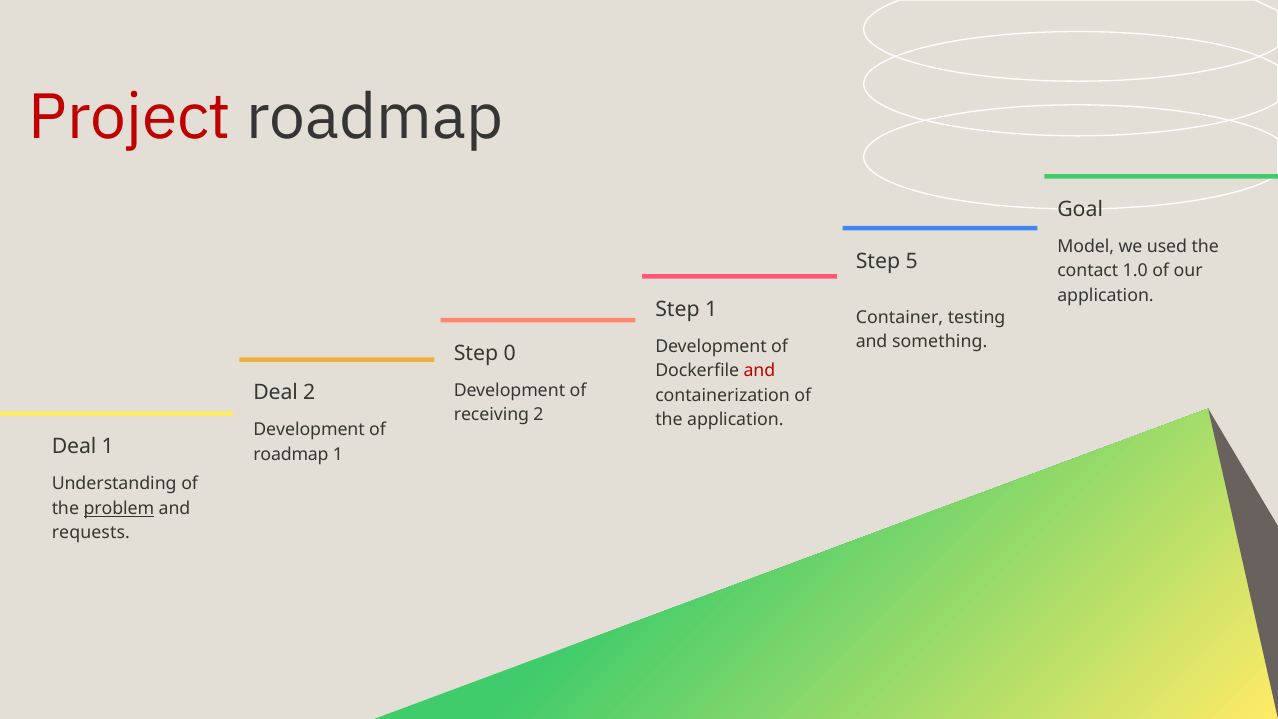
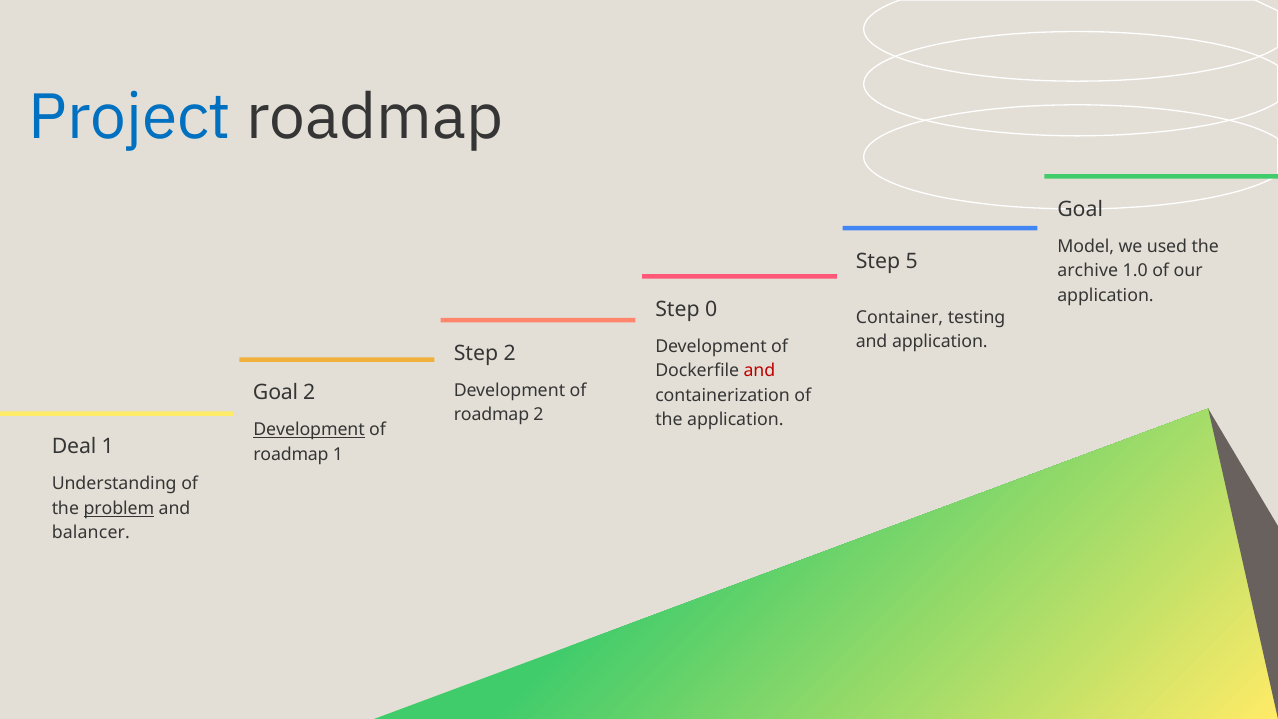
Project colour: red -> blue
contact: contact -> archive
Step 1: 1 -> 0
and something: something -> application
Step 0: 0 -> 2
Deal at (276, 393): Deal -> Goal
receiving at (491, 415): receiving -> roadmap
Development at (309, 430) underline: none -> present
requests: requests -> balancer
